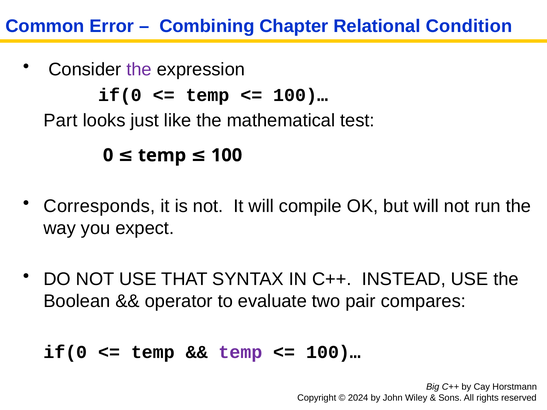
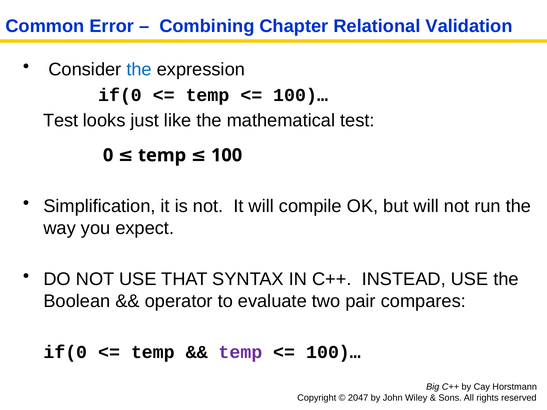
Condition: Condition -> Validation
the at (139, 70) colour: purple -> blue
Part at (61, 121): Part -> Test
Corresponds: Corresponds -> Simplification
2024: 2024 -> 2047
